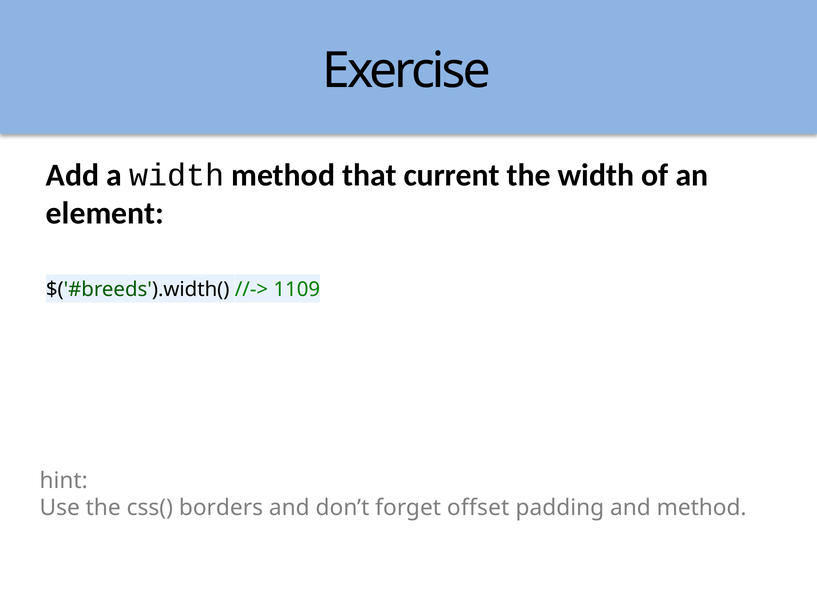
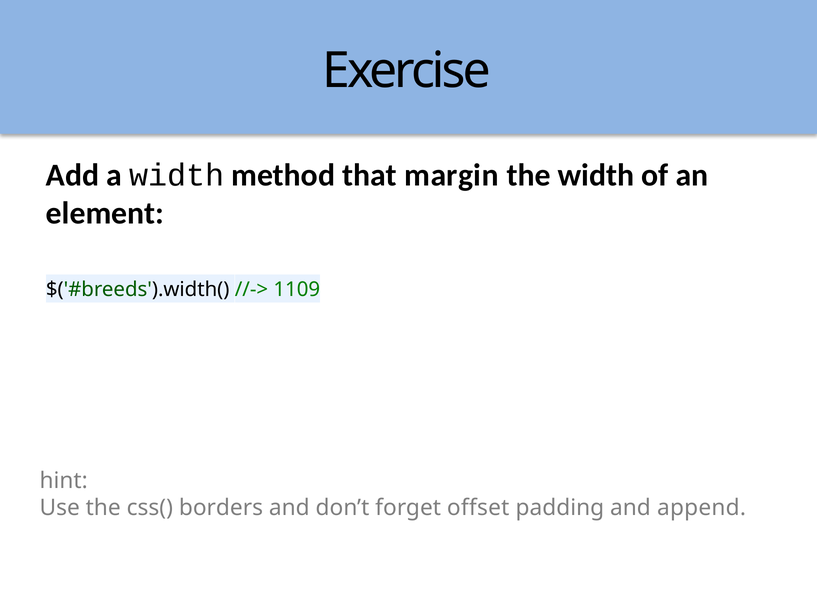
current: current -> margin
and method: method -> append
